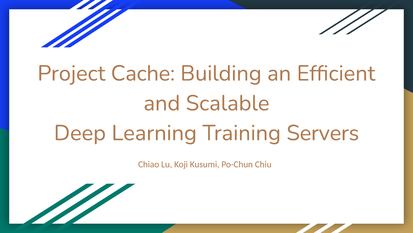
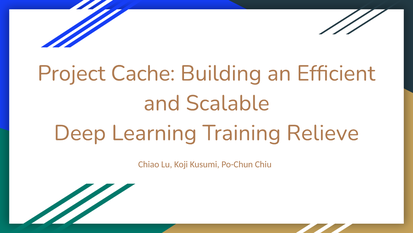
Servers: Servers -> Relieve
